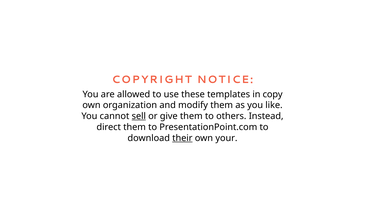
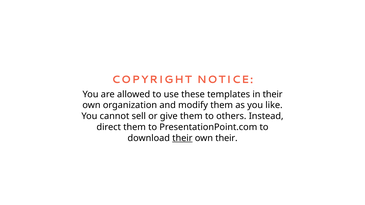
in copy: copy -> their
sell underline: present -> none
own your: your -> their
